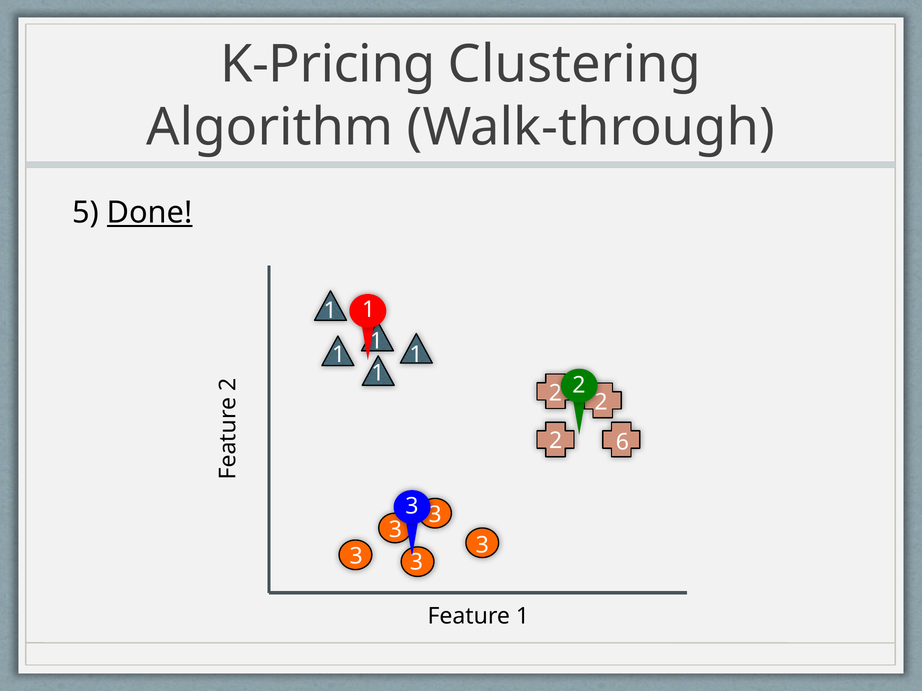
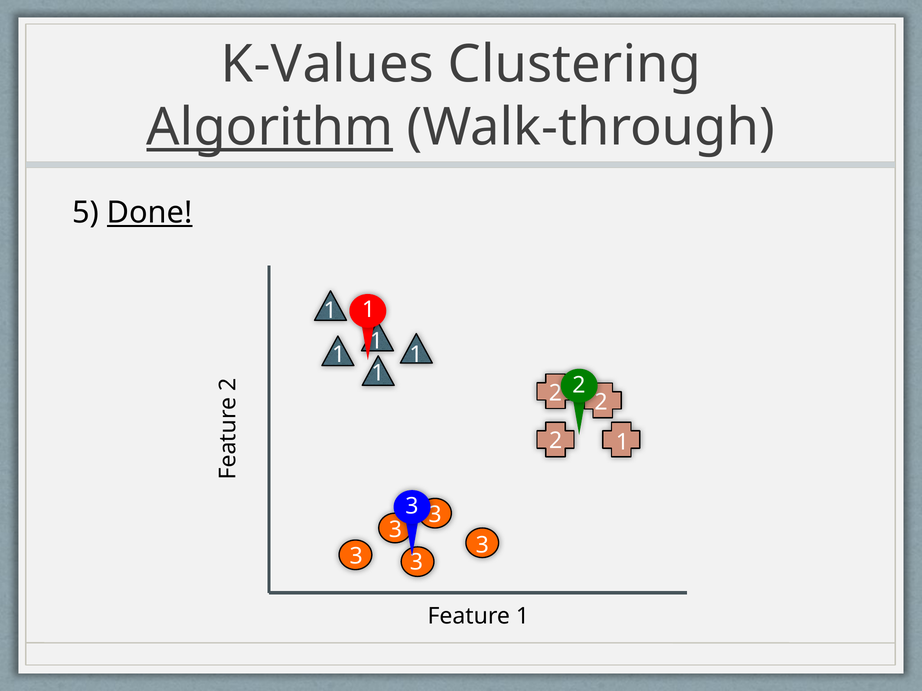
K-Pricing: K-Pricing -> K-Values
Algorithm underline: none -> present
6 at (622, 442): 6 -> 1
